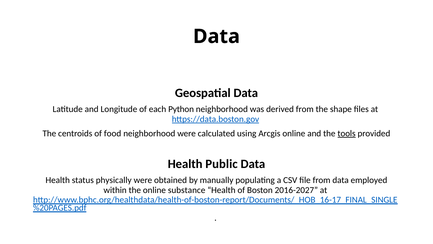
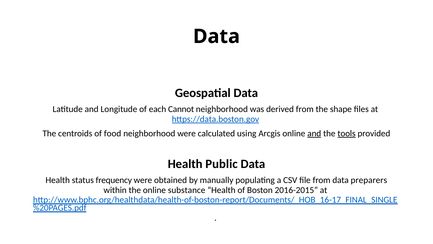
Python: Python -> Cannot
and at (314, 133) underline: none -> present
physically: physically -> frequency
employed: employed -> preparers
2016-2027: 2016-2027 -> 2016-2015
